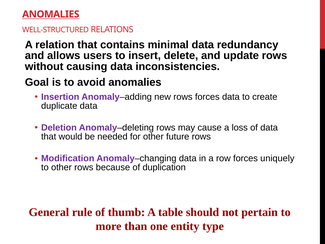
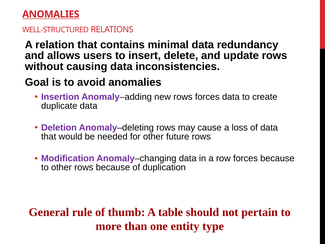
forces uniquely: uniquely -> because
